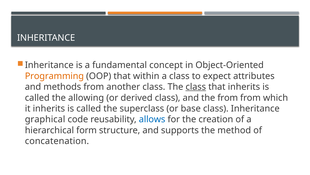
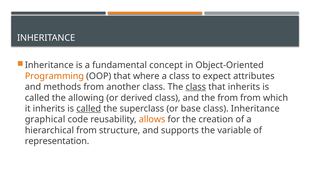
within: within -> where
called at (89, 108) underline: none -> present
allows colour: blue -> orange
hierarchical form: form -> from
method: method -> variable
concatenation: concatenation -> representation
